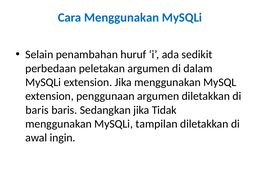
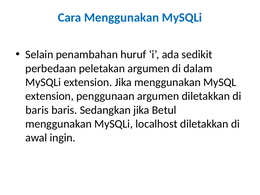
Tidak: Tidak -> Betul
tampilan: tampilan -> localhost
